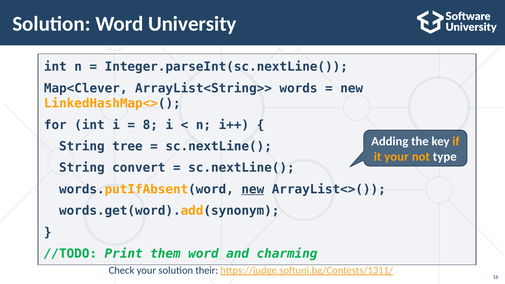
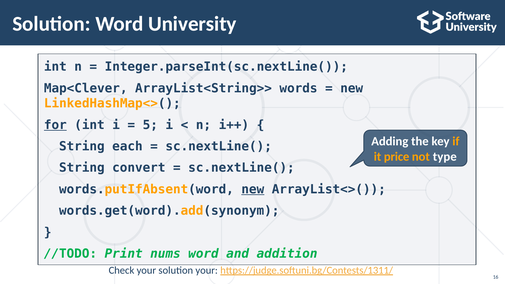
for underline: none -> present
8: 8 -> 5
tree: tree -> each
it your: your -> price
them: them -> nums
charming: charming -> addition
solution their: their -> your
